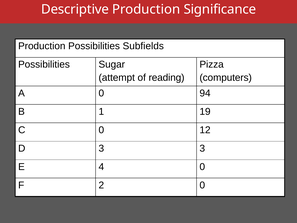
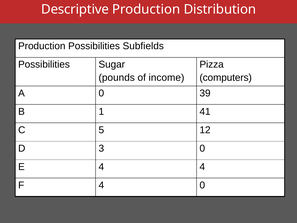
Significance: Significance -> Distribution
attempt: attempt -> pounds
reading: reading -> income
94: 94 -> 39
19: 19 -> 41
C 0: 0 -> 5
3 3: 3 -> 0
4 0: 0 -> 4
F 2: 2 -> 4
